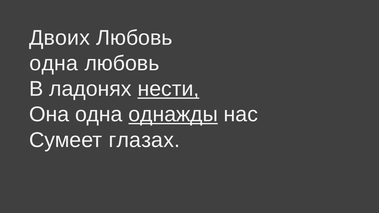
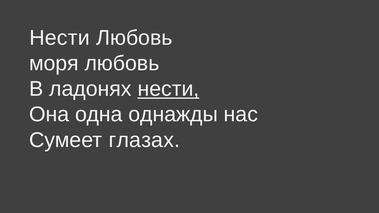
Двоих at (60, 38): Двоих -> Нести
одна at (54, 63): одна -> моря
однажды underline: present -> none
